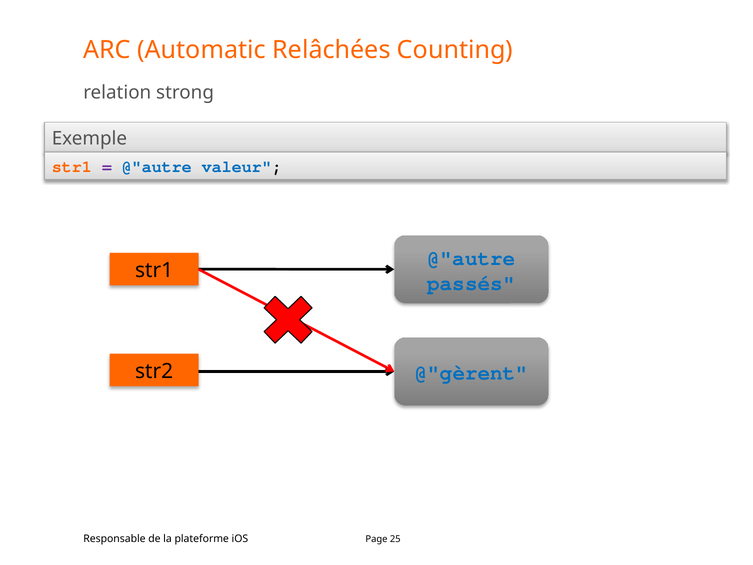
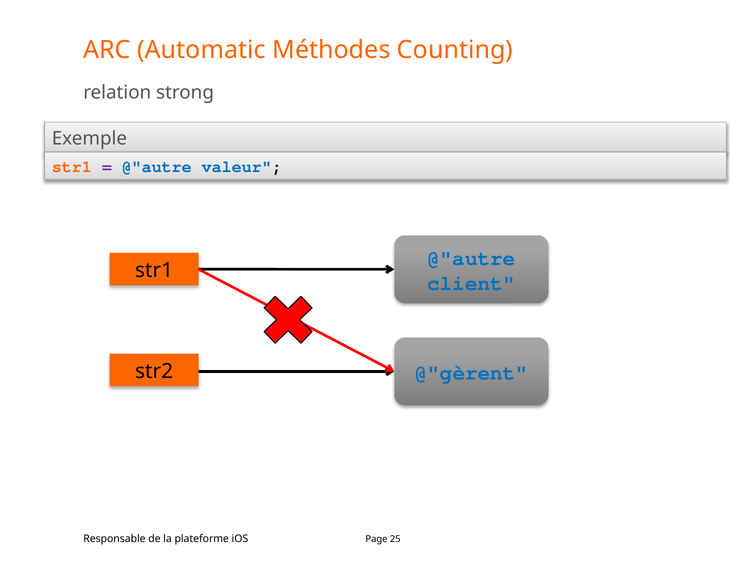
Relâchées: Relâchées -> Méthodes
passés: passés -> client
